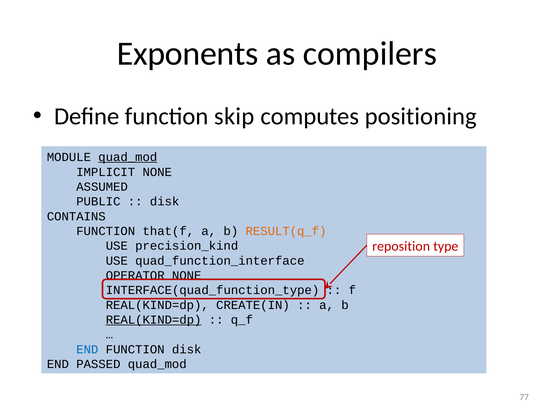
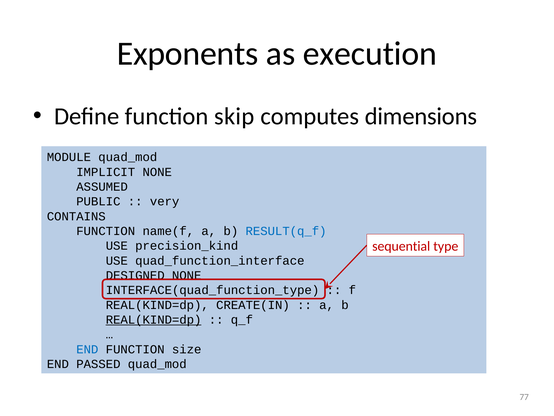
compilers: compilers -> execution
positioning: positioning -> dimensions
quad_mod at (128, 157) underline: present -> none
disk at (165, 201): disk -> very
that(f: that(f -> name(f
RESULT(q_f colour: orange -> blue
reposition: reposition -> sequential
OPERATOR: OPERATOR -> DESIGNED
FUNCTION disk: disk -> size
